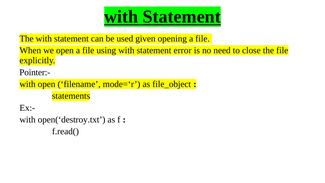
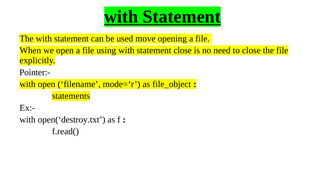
given: given -> move
statement error: error -> close
